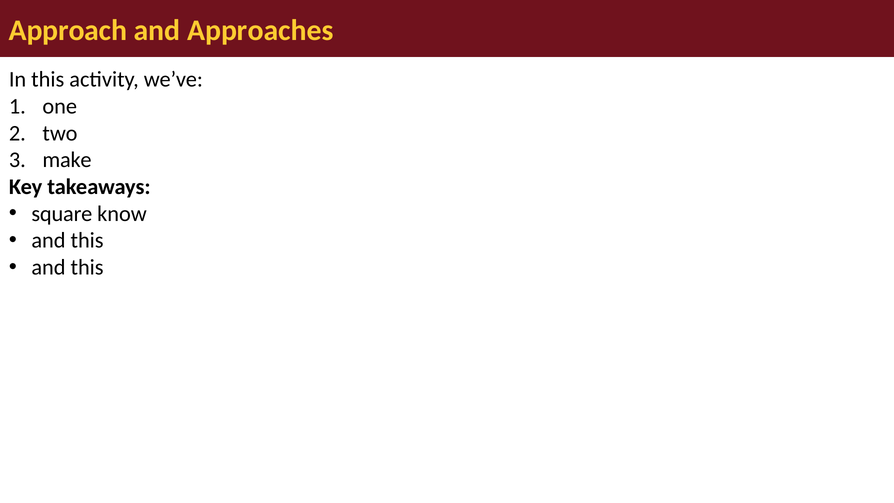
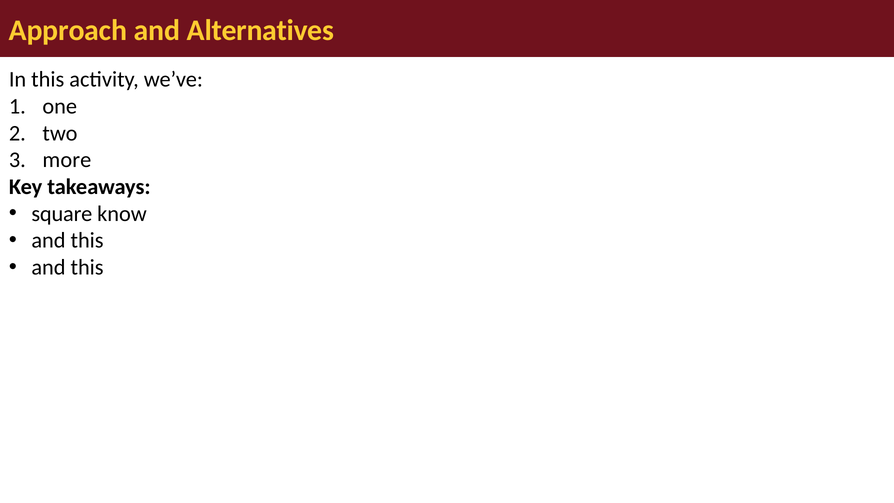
Approaches: Approaches -> Alternatives
make: make -> more
